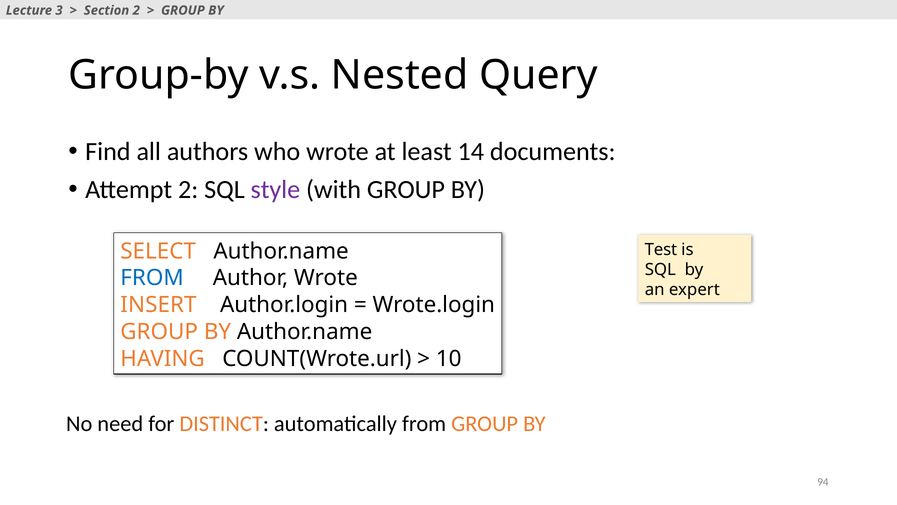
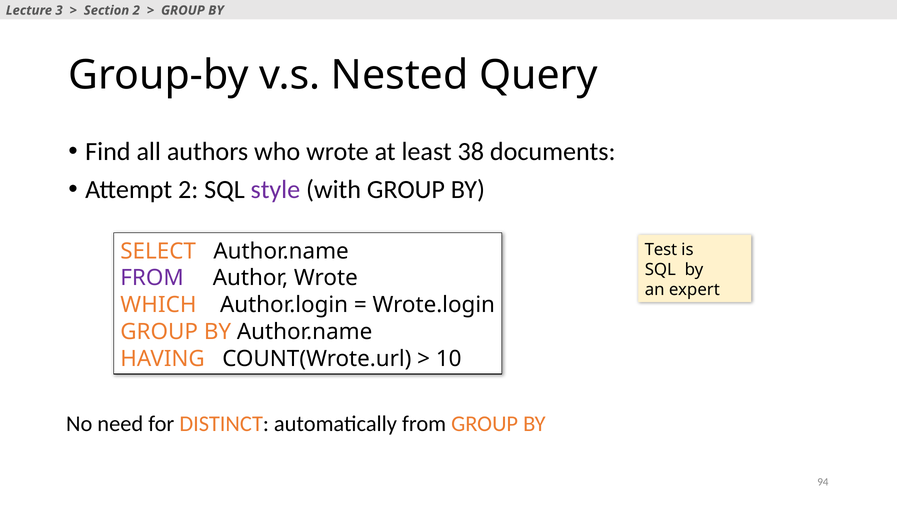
14: 14 -> 38
FROM at (152, 278) colour: blue -> purple
INSERT: INSERT -> WHICH
